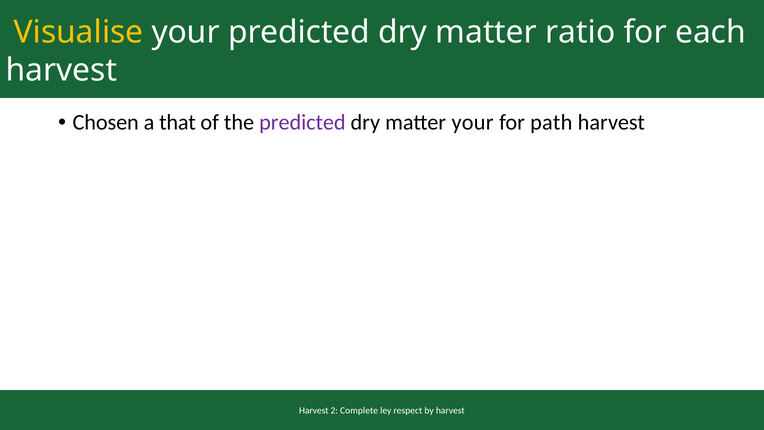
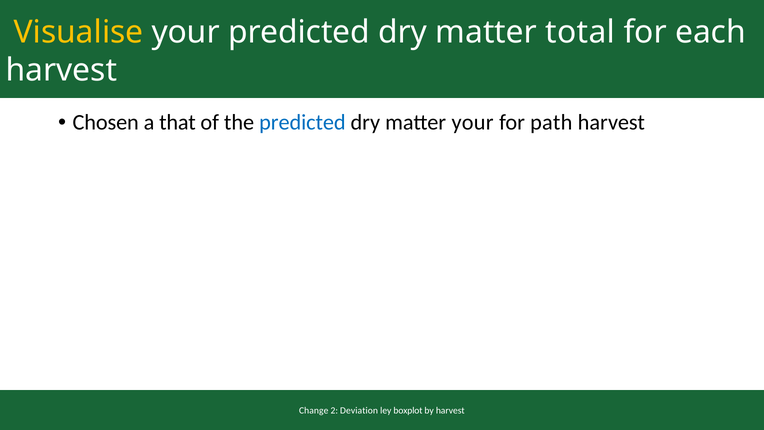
ratio: ratio -> total
predicted at (302, 123) colour: purple -> blue
Harvest at (314, 410): Harvest -> Change
Complete: Complete -> Deviation
respect: respect -> boxplot
